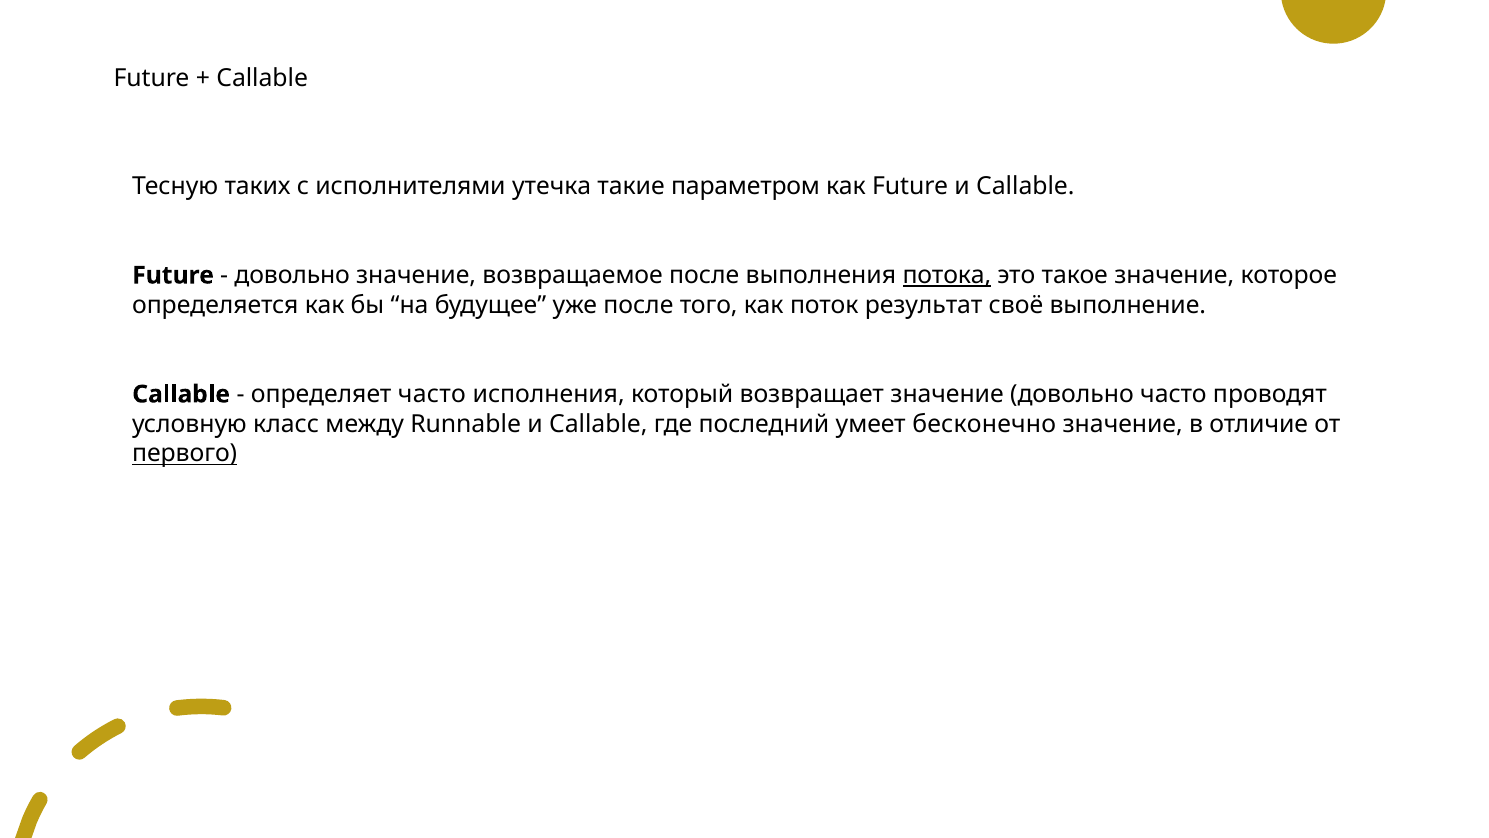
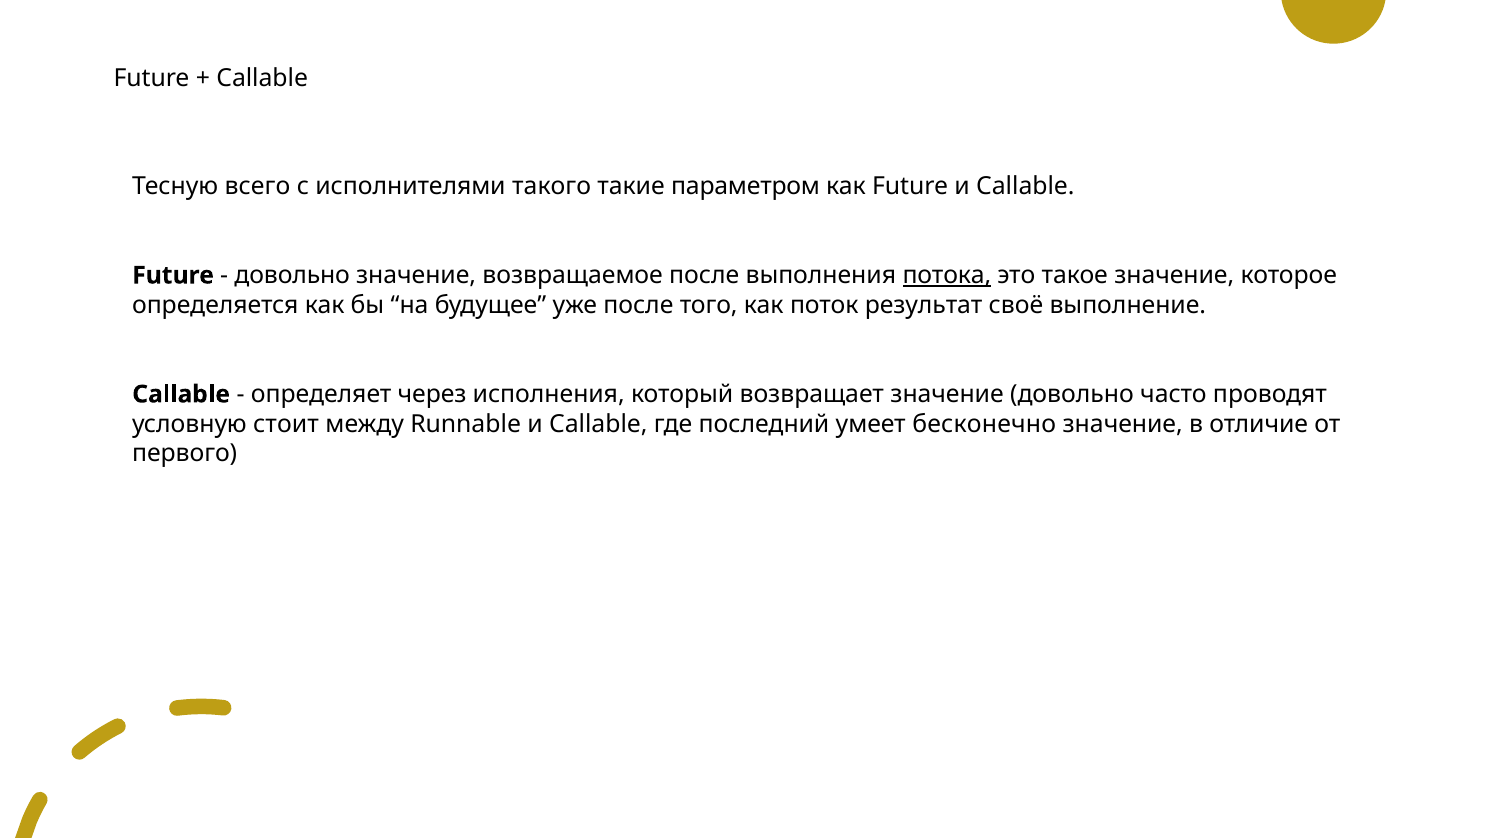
таких: таких -> всего
утечка: утечка -> такого
определяет часто: часто -> через
класс: класс -> стоит
первого underline: present -> none
